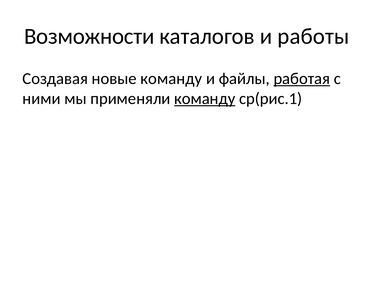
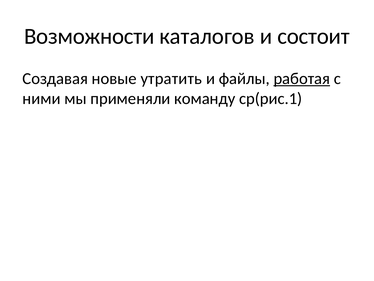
работы: работы -> состоит
новые команду: команду -> утратить
команду at (205, 98) underline: present -> none
